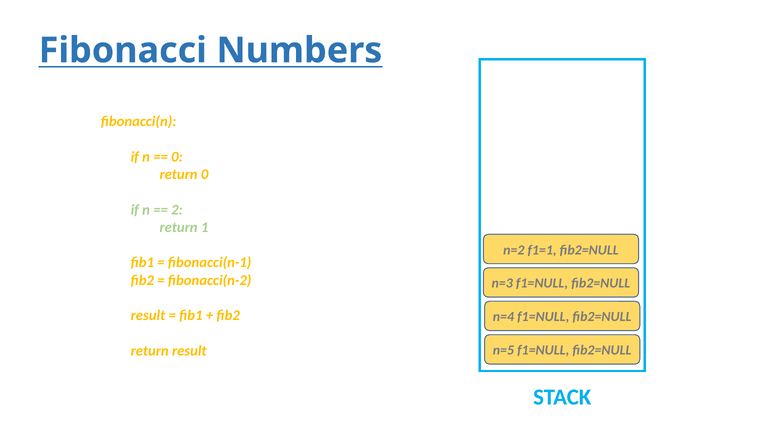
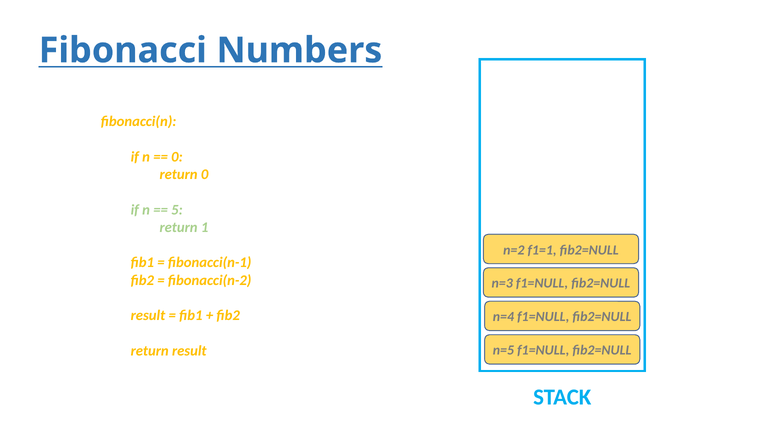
2: 2 -> 5
